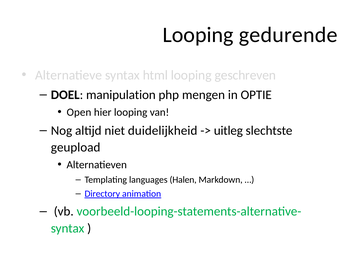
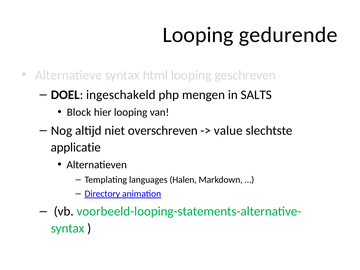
manipulation: manipulation -> ingeschakeld
OPTIE: OPTIE -> SALTS
Open: Open -> Block
duidelijkheid: duidelijkheid -> overschreven
uitleg: uitleg -> value
geupload: geupload -> applicatie
